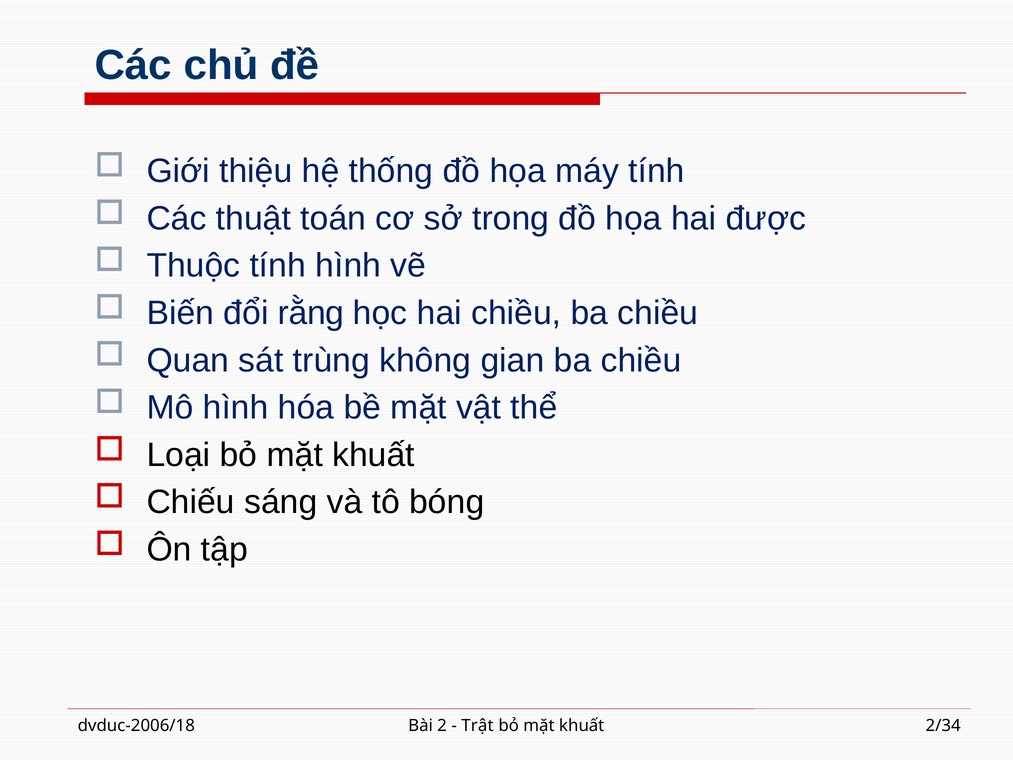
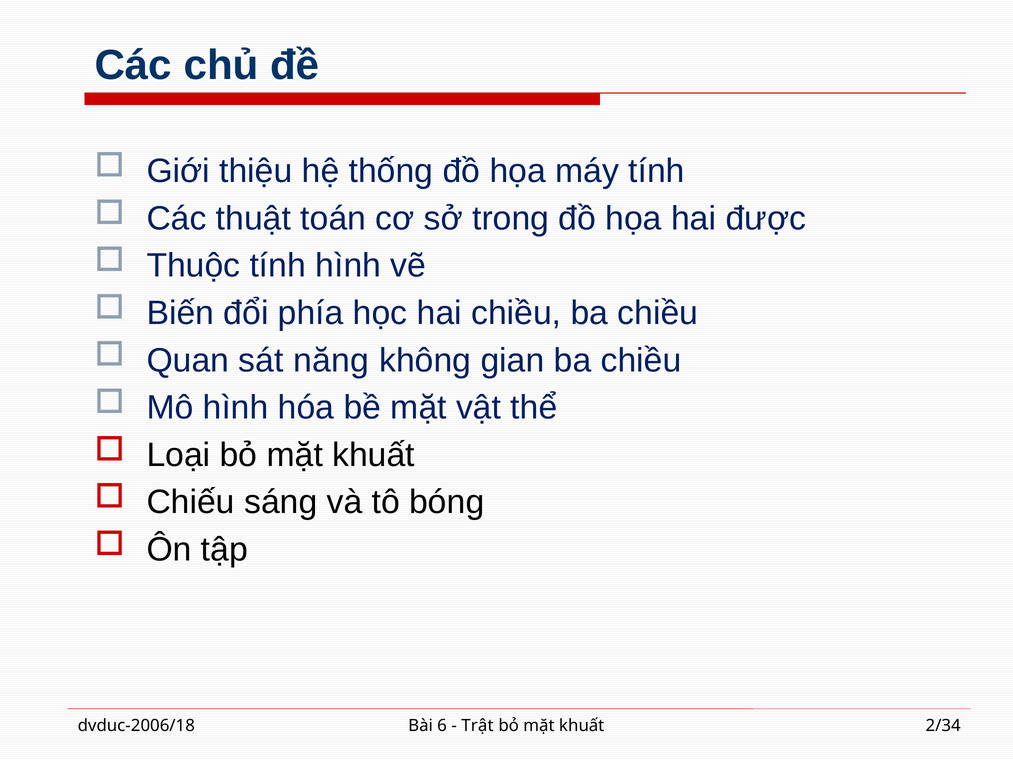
rằng: rằng -> phía
trùng: trùng -> năng
2: 2 -> 6
